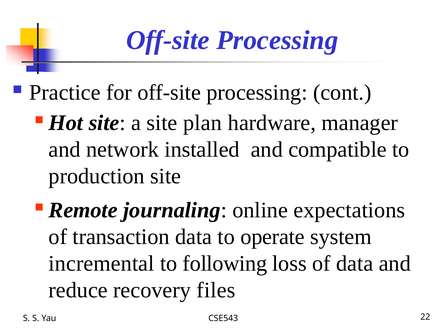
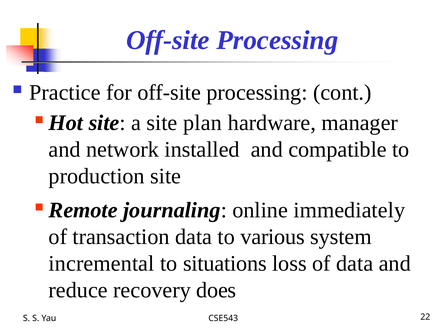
expectations: expectations -> immediately
operate: operate -> various
following: following -> situations
files: files -> does
